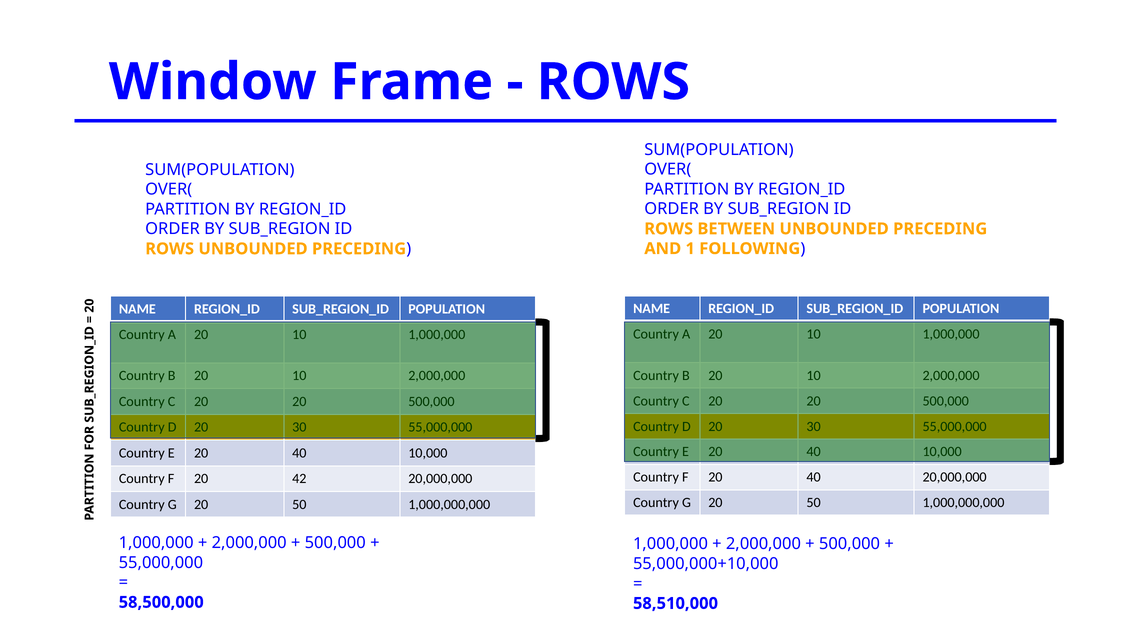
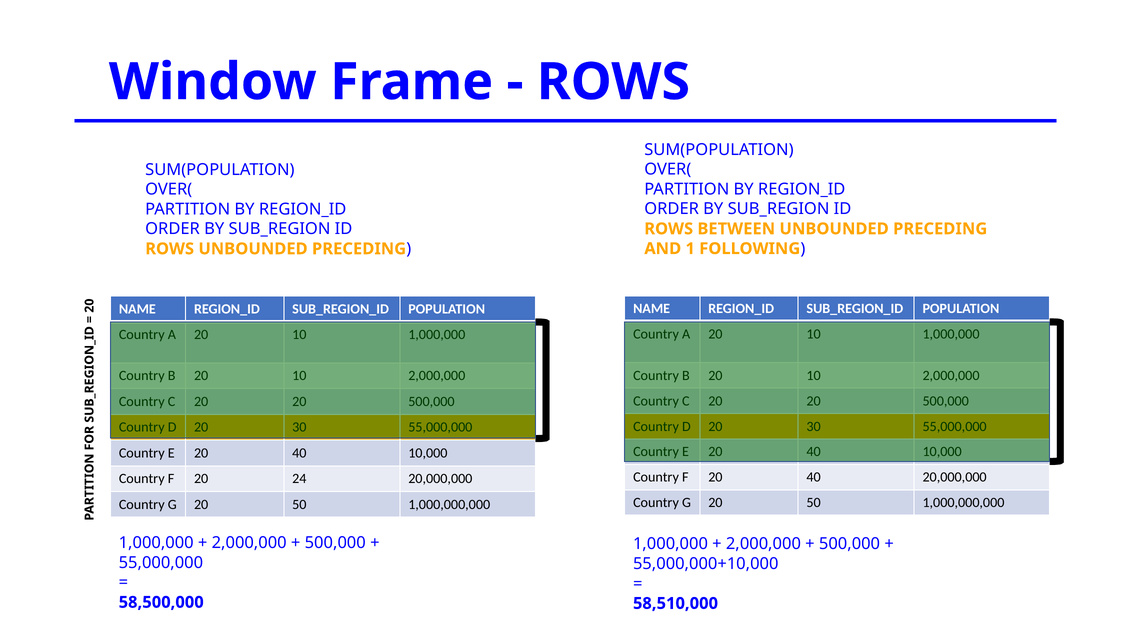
42: 42 -> 24
